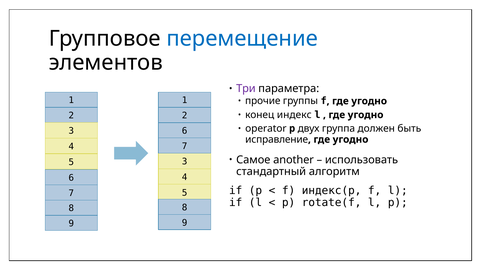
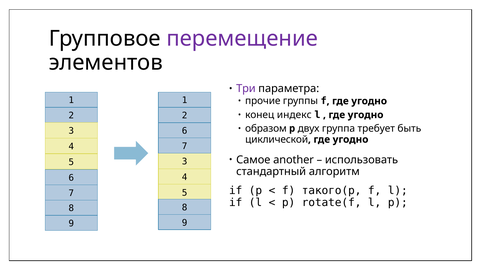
перемещение colour: blue -> purple
operator: operator -> образом
должен: должен -> требует
исправление: исправление -> циклической
индекс(p: индекс(p -> такого(p
